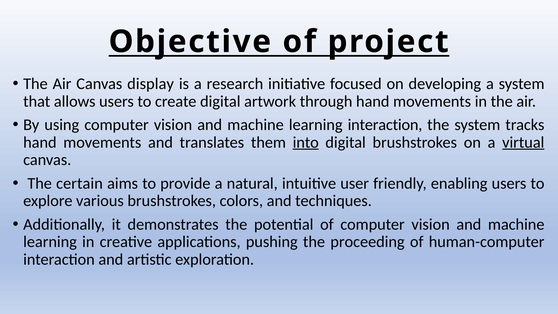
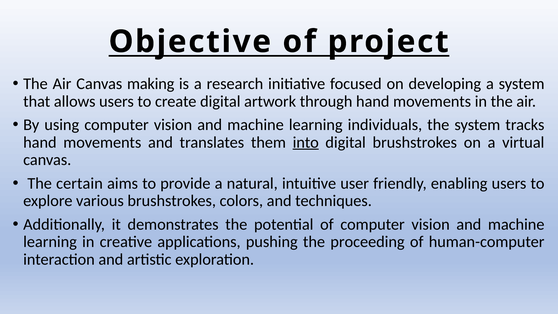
display: display -> making
learning interaction: interaction -> individuals
virtual underline: present -> none
